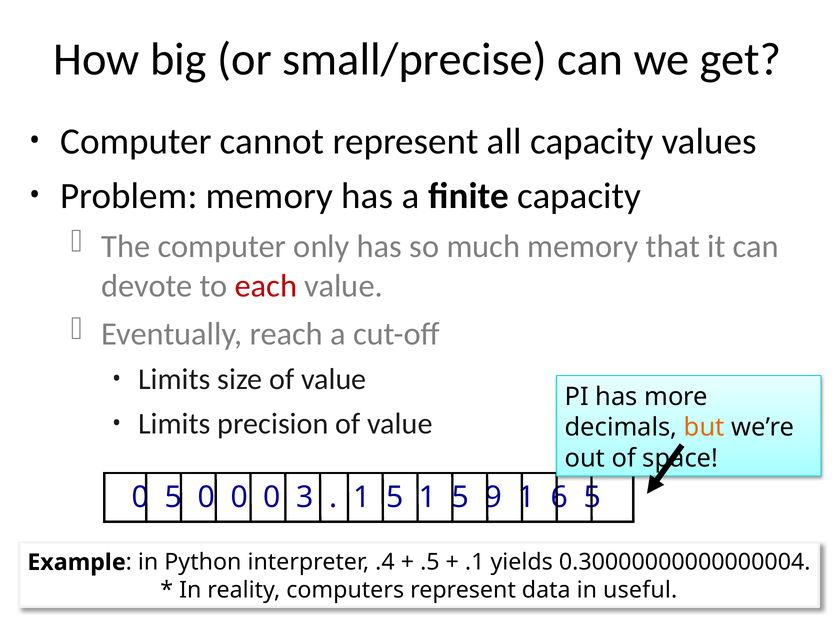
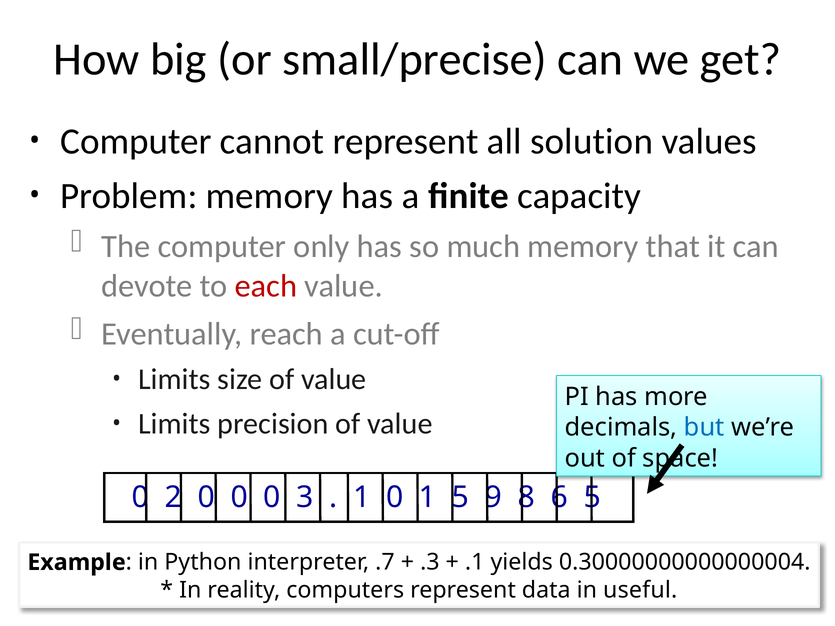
all capacity: capacity -> solution
but colour: orange -> blue
0 5: 5 -> 2
5 at (395, 498): 5 -> 0
9 1: 1 -> 8
.4: .4 -> .7
.5: .5 -> .3
